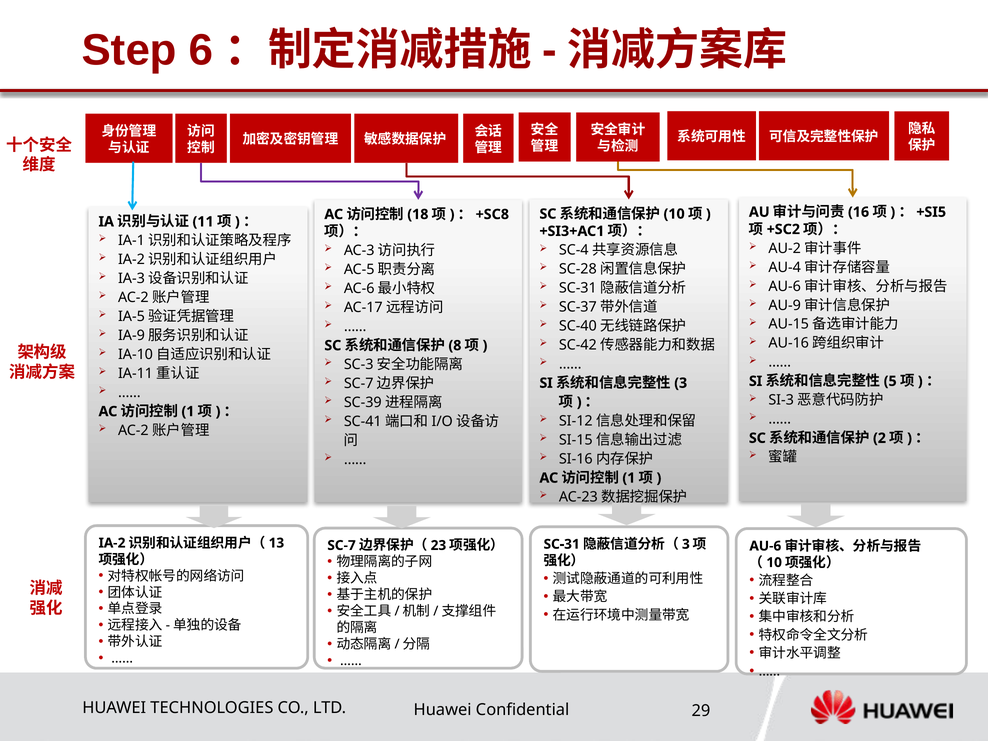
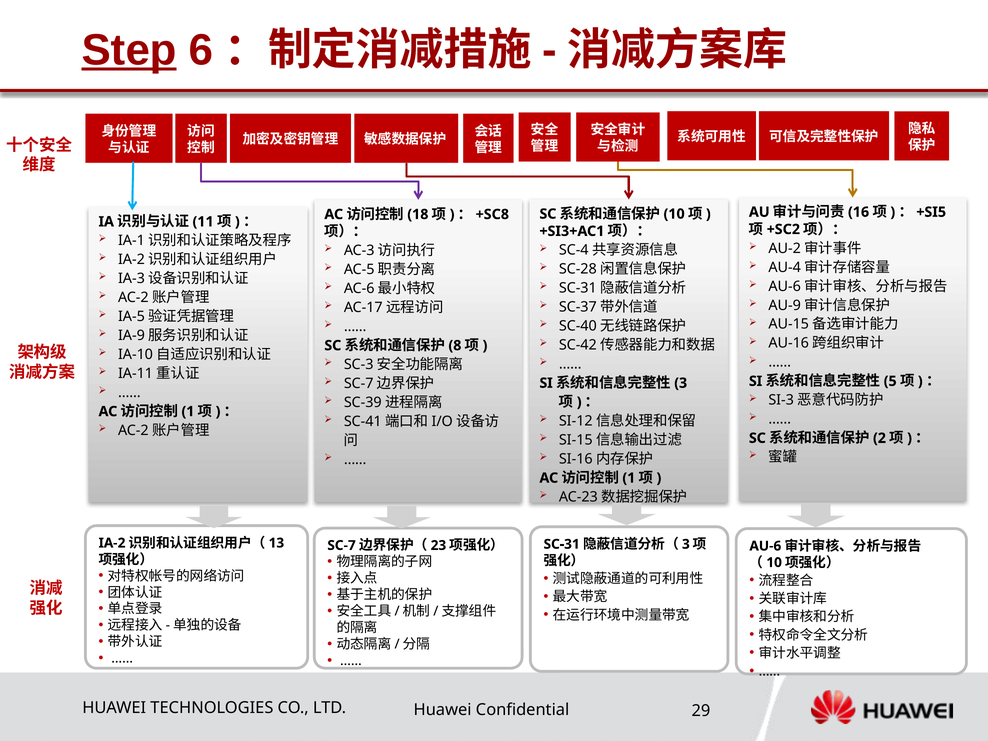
Step underline: none -> present
